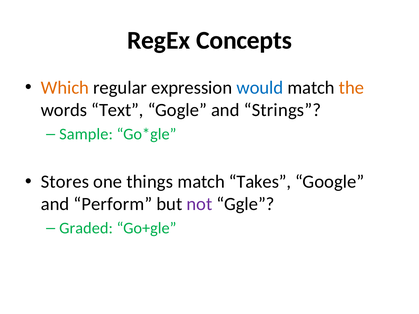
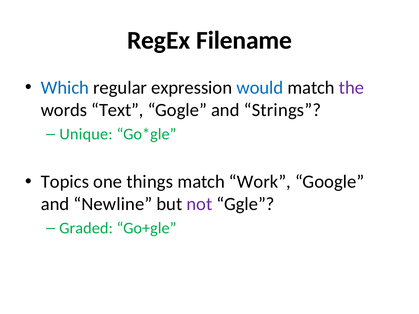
Concepts: Concepts -> Filename
Which colour: orange -> blue
the colour: orange -> purple
Sample: Sample -> Unique
Stores: Stores -> Topics
Takes: Takes -> Work
Perform: Perform -> Newline
